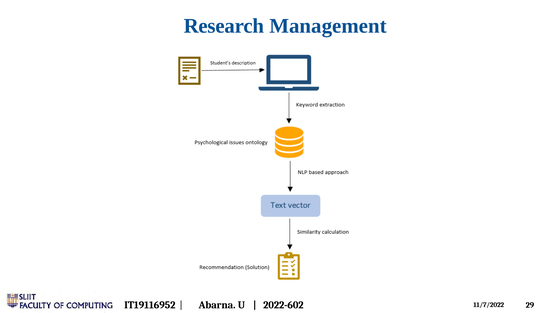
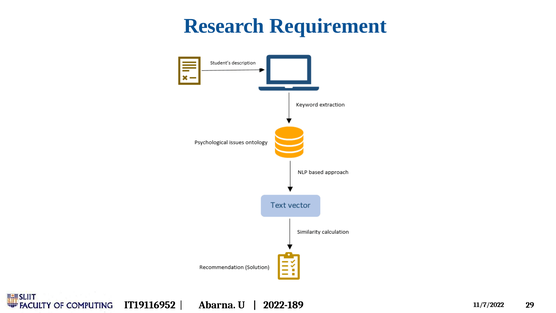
Management: Management -> Requirement
2022-602: 2022-602 -> 2022-189
